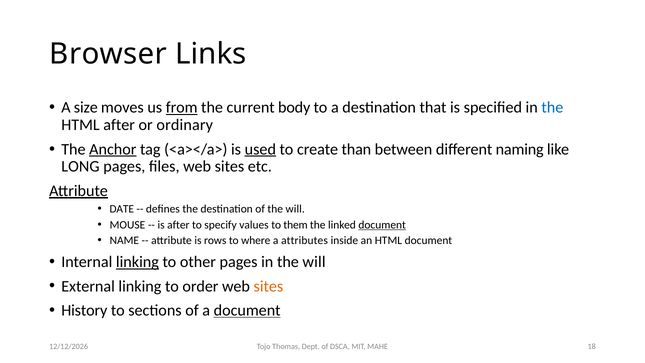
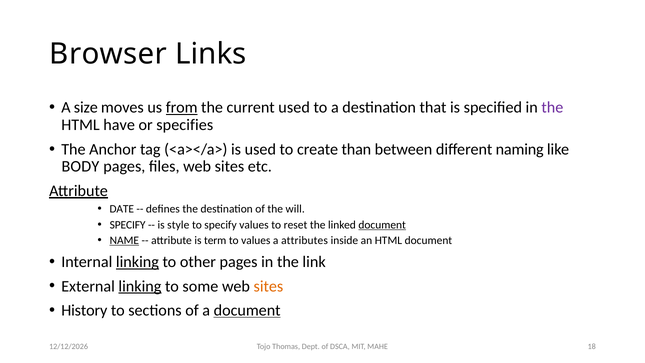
current body: body -> used
the at (552, 108) colour: blue -> purple
HTML after: after -> have
ordinary: ordinary -> specifies
Anchor underline: present -> none
used at (260, 149) underline: present -> none
LONG: LONG -> BODY
MOUSE at (127, 225): MOUSE -> SPECIFY
is after: after -> style
them: them -> reset
NAME underline: none -> present
rows: rows -> term
to where: where -> values
in the will: will -> link
linking at (140, 286) underline: none -> present
order: order -> some
